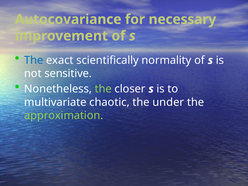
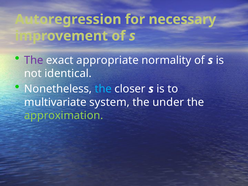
Autocovariance: Autocovariance -> Autoregression
The at (34, 60) colour: blue -> purple
scientifically: scientifically -> appropriate
sensitive: sensitive -> identical
the at (103, 89) colour: light green -> light blue
chaotic: chaotic -> system
